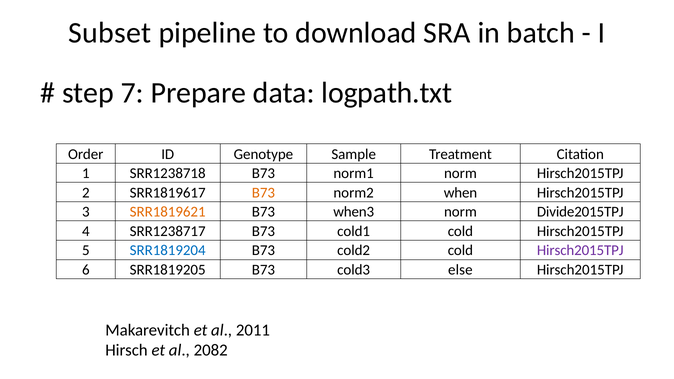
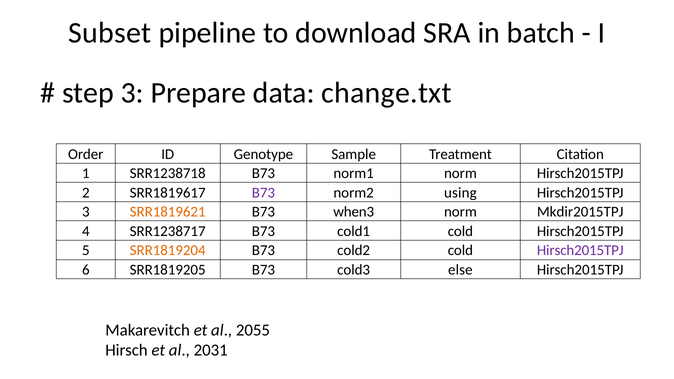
step 7: 7 -> 3
logpath.txt: logpath.txt -> change.txt
B73 at (263, 193) colour: orange -> purple
when: when -> using
Divide2015TPJ: Divide2015TPJ -> Mkdir2015TPJ
SRR1819204 colour: blue -> orange
2011: 2011 -> 2055
2082: 2082 -> 2031
